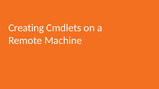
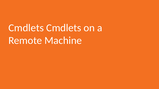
Creating at (26, 28): Creating -> Cmdlets
